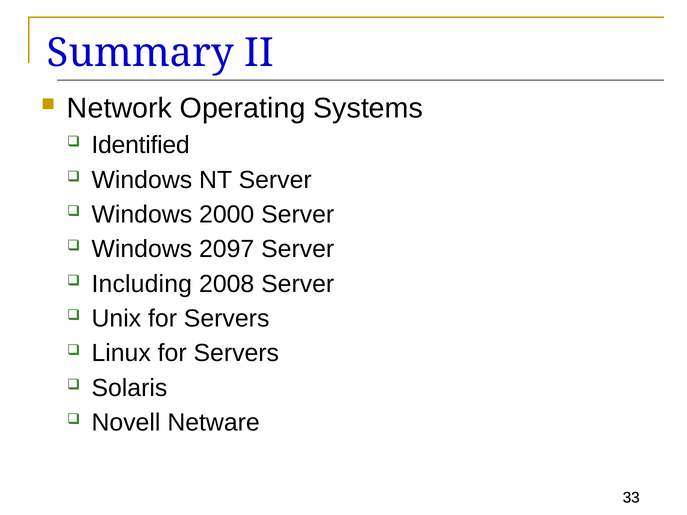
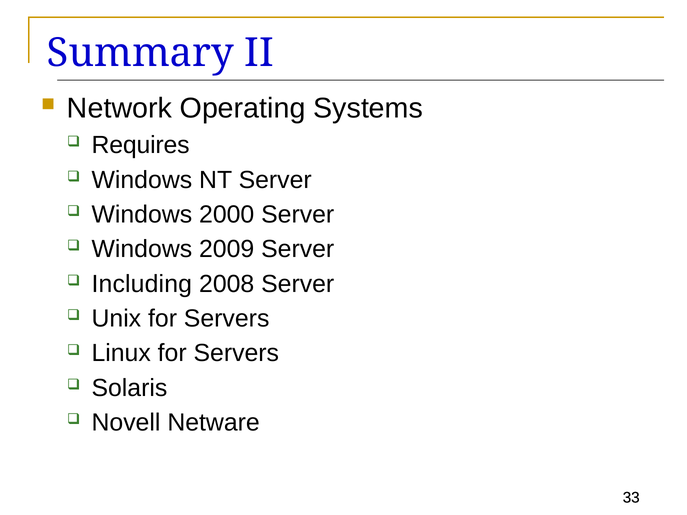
Identified: Identified -> Requires
2097: 2097 -> 2009
